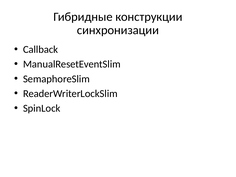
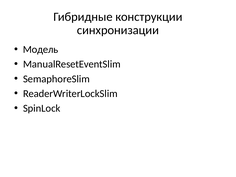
Callback: Callback -> Модель
